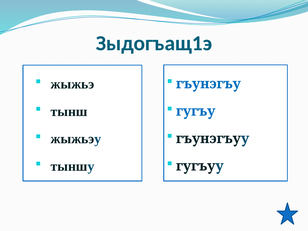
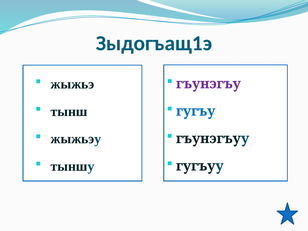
гъунэгъу colour: blue -> purple
